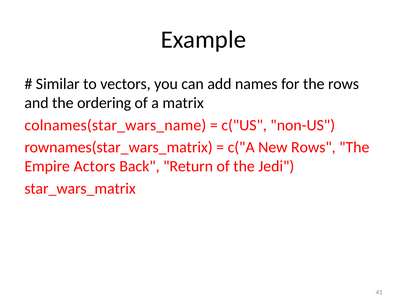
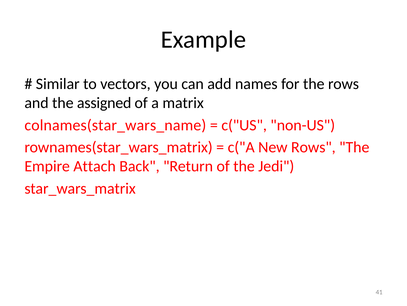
ordering: ordering -> assigned
Actors: Actors -> Attach
